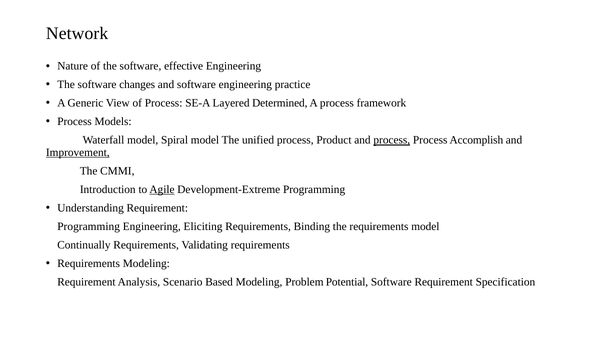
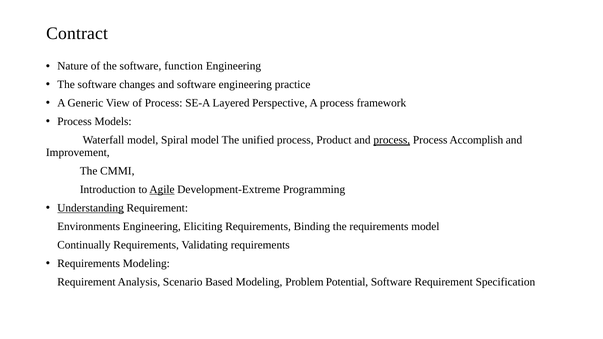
Network: Network -> Contract
effective: effective -> function
Determined: Determined -> Perspective
Improvement underline: present -> none
Understanding underline: none -> present
Programming at (89, 226): Programming -> Environments
